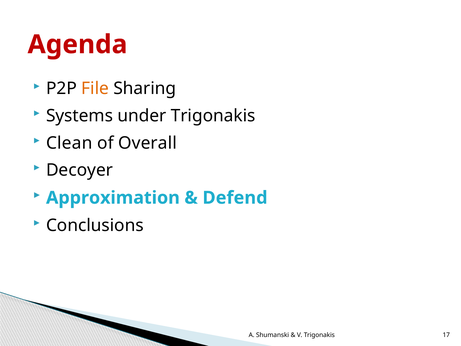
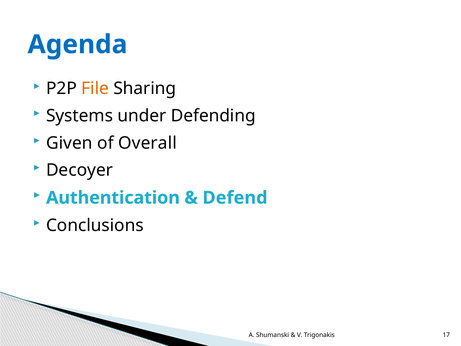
Agenda colour: red -> blue
under Trigonakis: Trigonakis -> Defending
Clean: Clean -> Given
Approximation: Approximation -> Authentication
